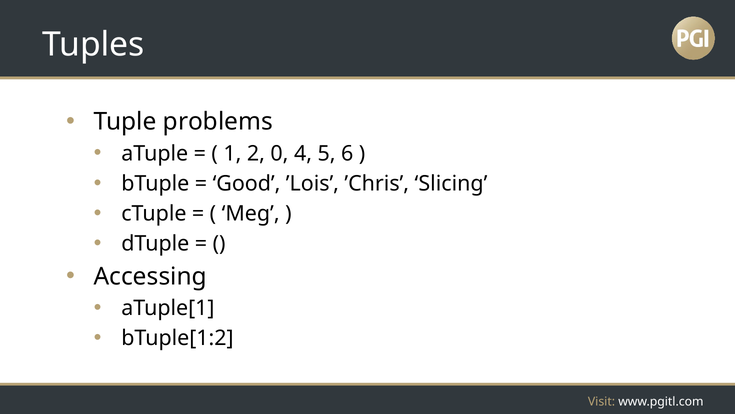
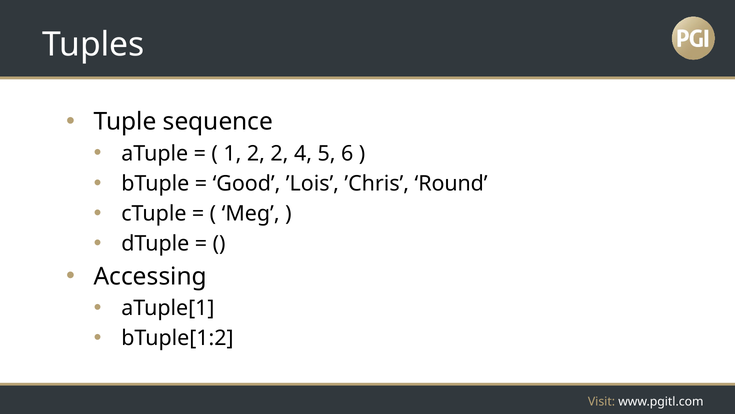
problems: problems -> sequence
2 0: 0 -> 2
Slicing: Slicing -> Round
